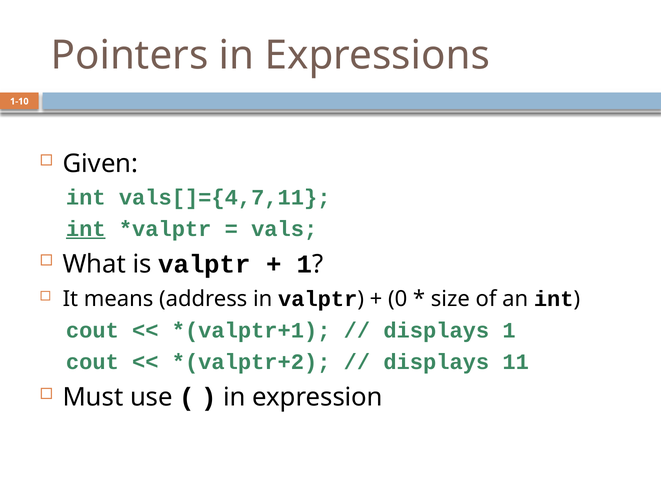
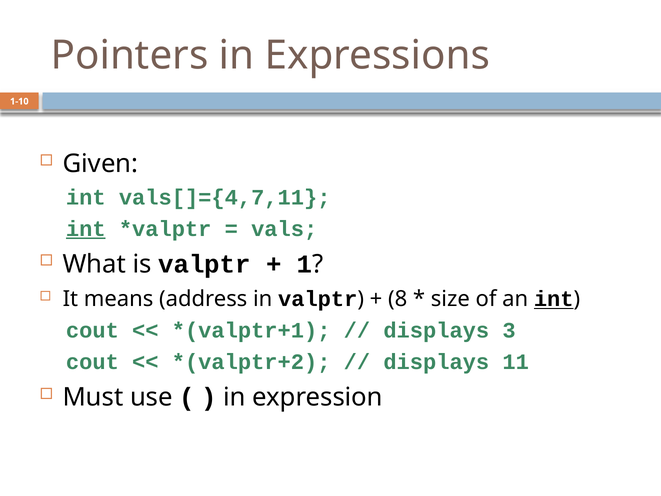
0: 0 -> 8
int at (554, 299) underline: none -> present
displays 1: 1 -> 3
